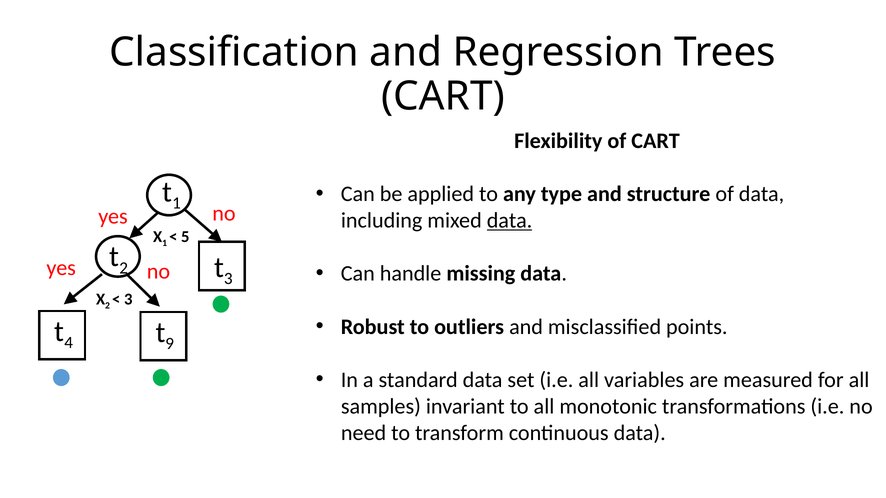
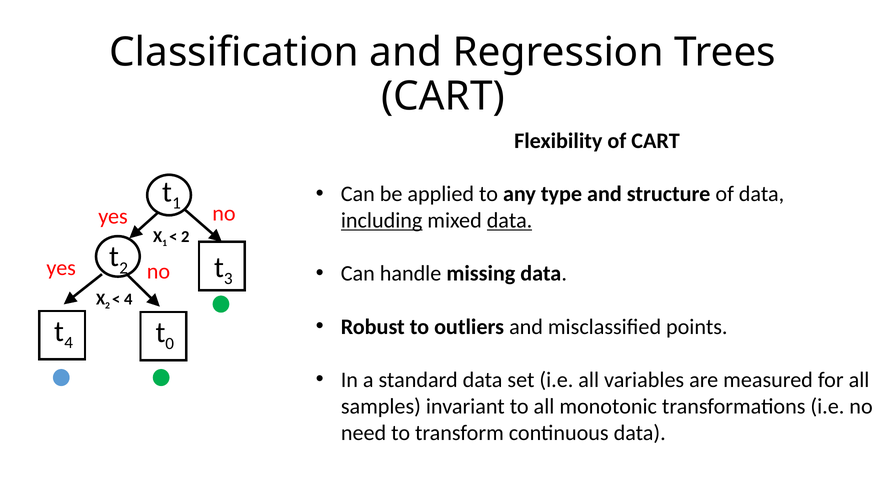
including underline: none -> present
5 at (185, 237): 5 -> 2
3 at (128, 299): 3 -> 4
9: 9 -> 0
